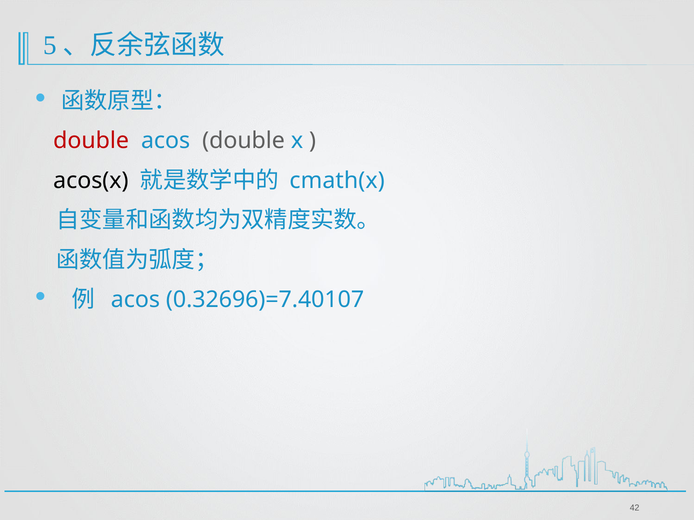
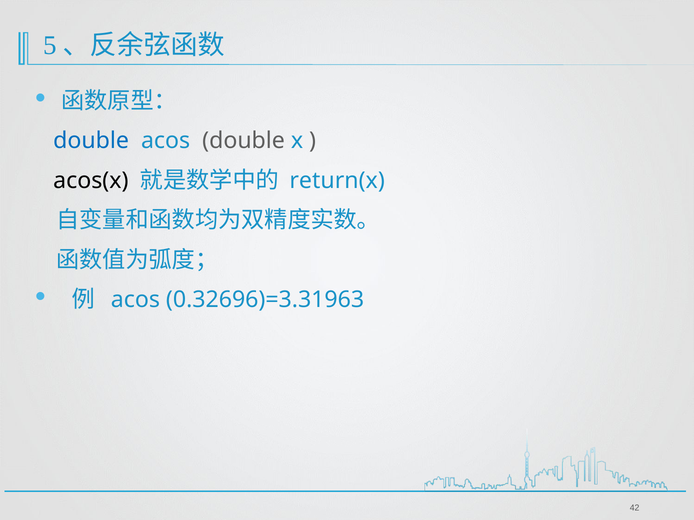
double at (91, 141) colour: red -> blue
cmath(x: cmath(x -> return(x
0.32696)=7.40107: 0.32696)=7.40107 -> 0.32696)=3.31963
